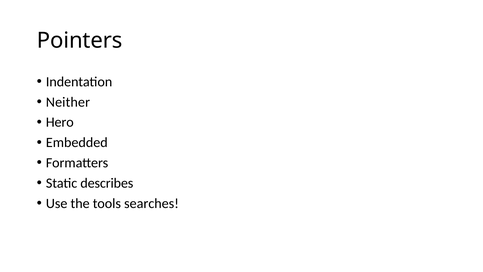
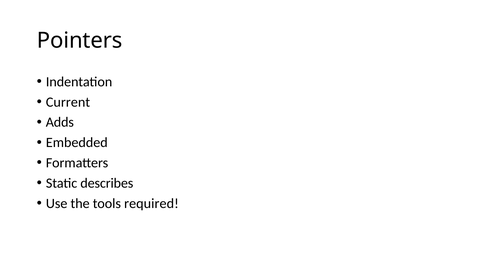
Neither: Neither -> Current
Hero: Hero -> Adds
searches: searches -> required
